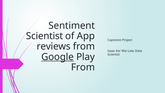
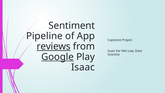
Scientist at (44, 36): Scientist -> Pipeline
reviews underline: none -> present
From at (83, 67): From -> Isaac
